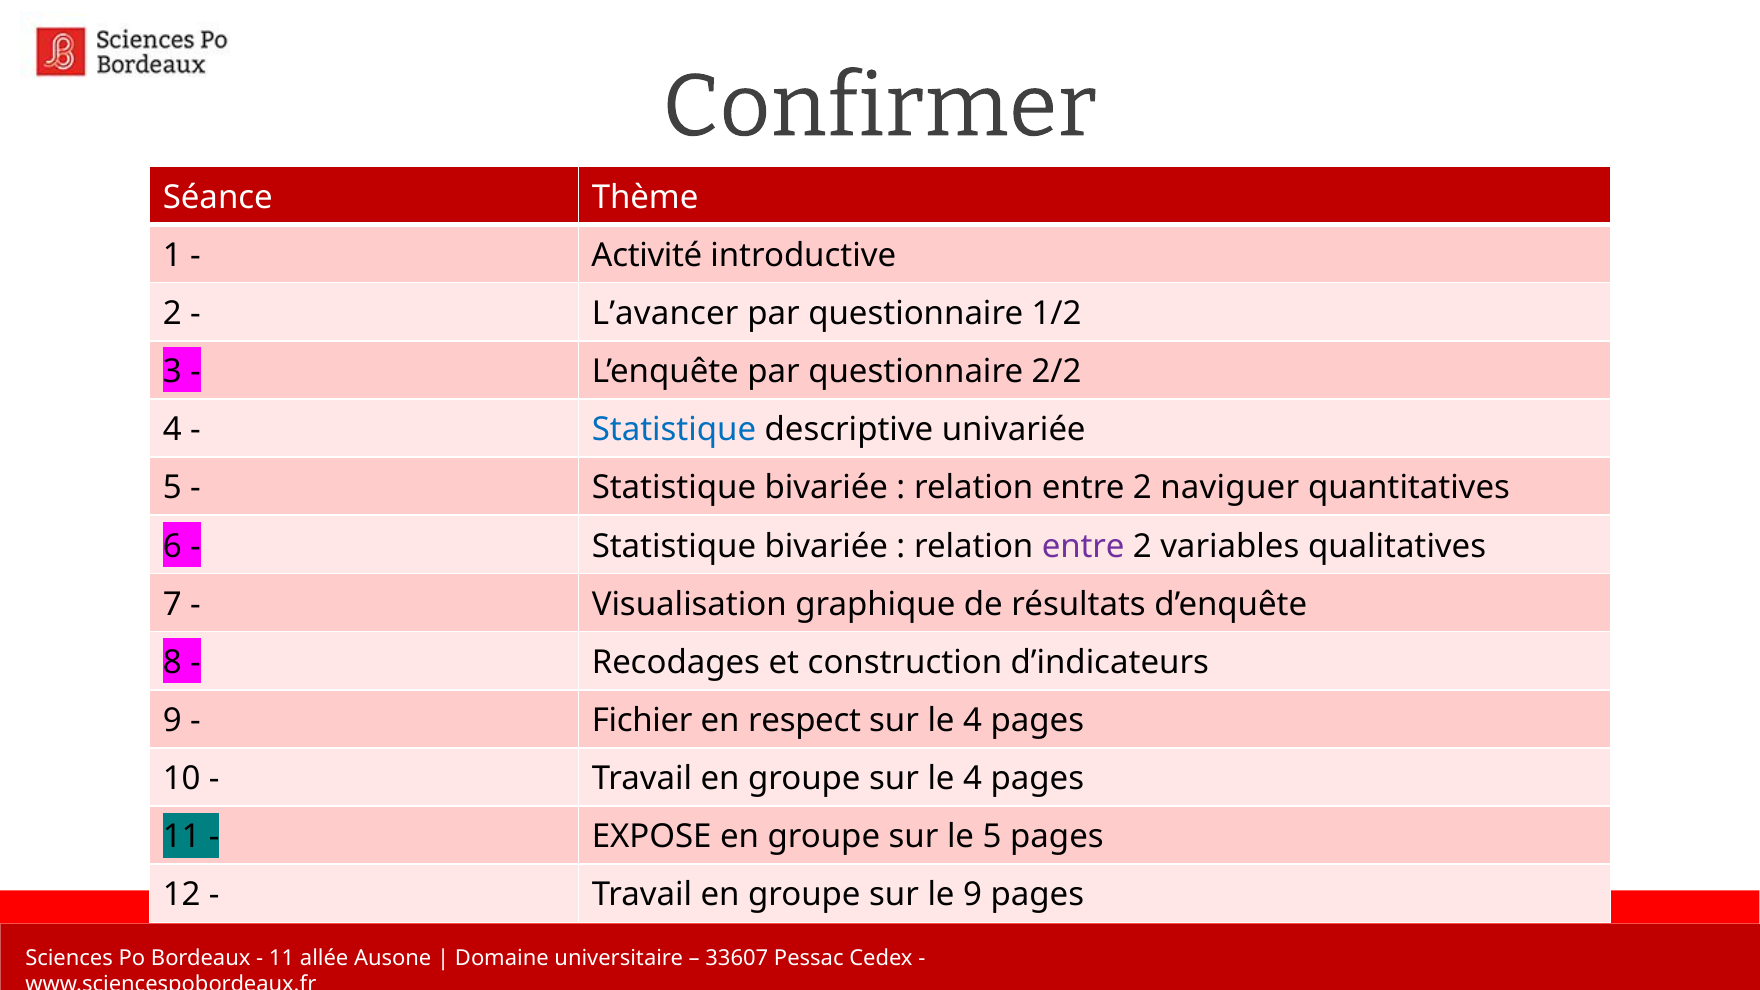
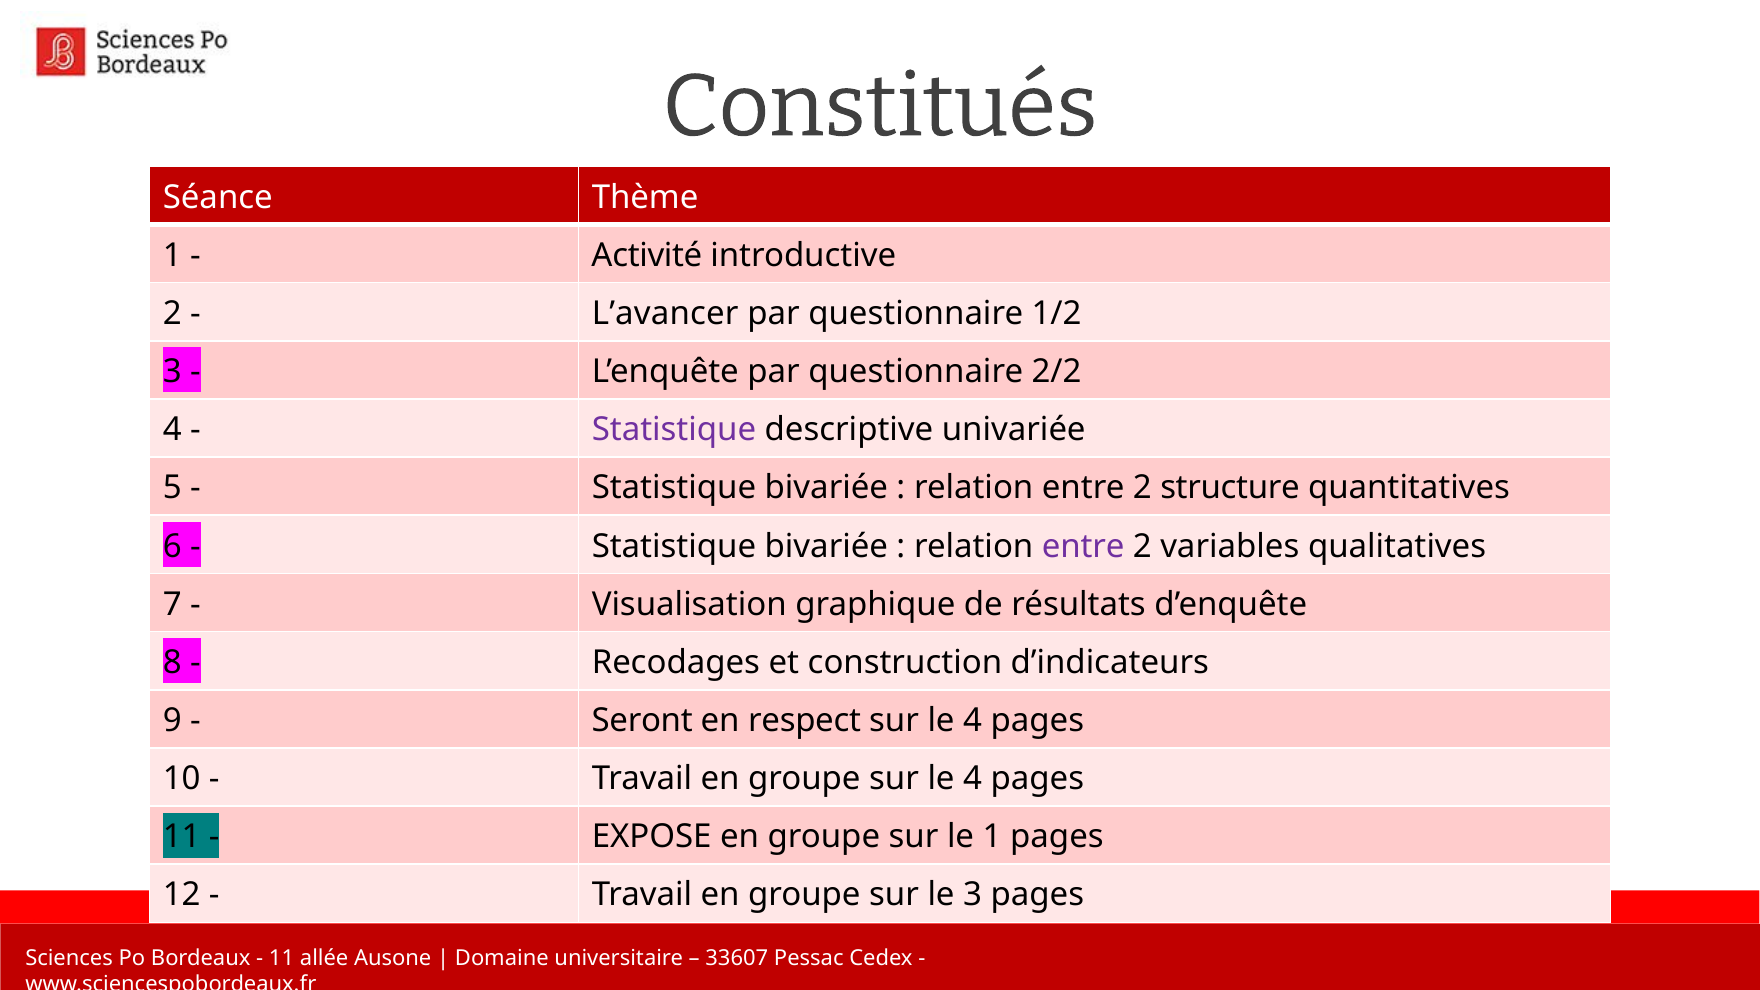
Confirmer: Confirmer -> Constitués
Statistique at (674, 430) colour: blue -> purple
naviguer: naviguer -> structure
Fichier: Fichier -> Seront
le 5: 5 -> 1
le 9: 9 -> 3
